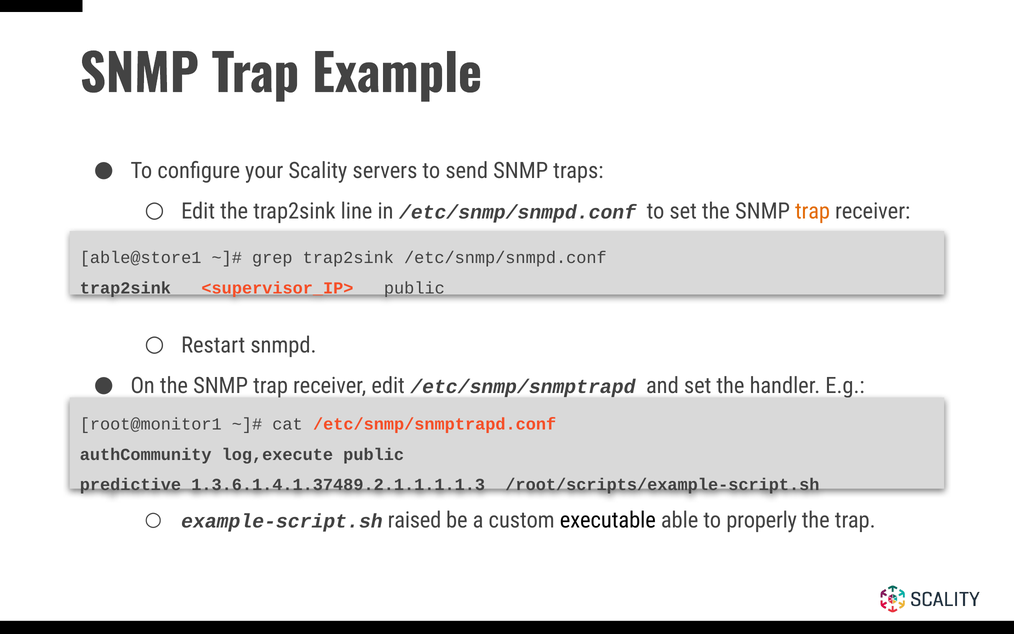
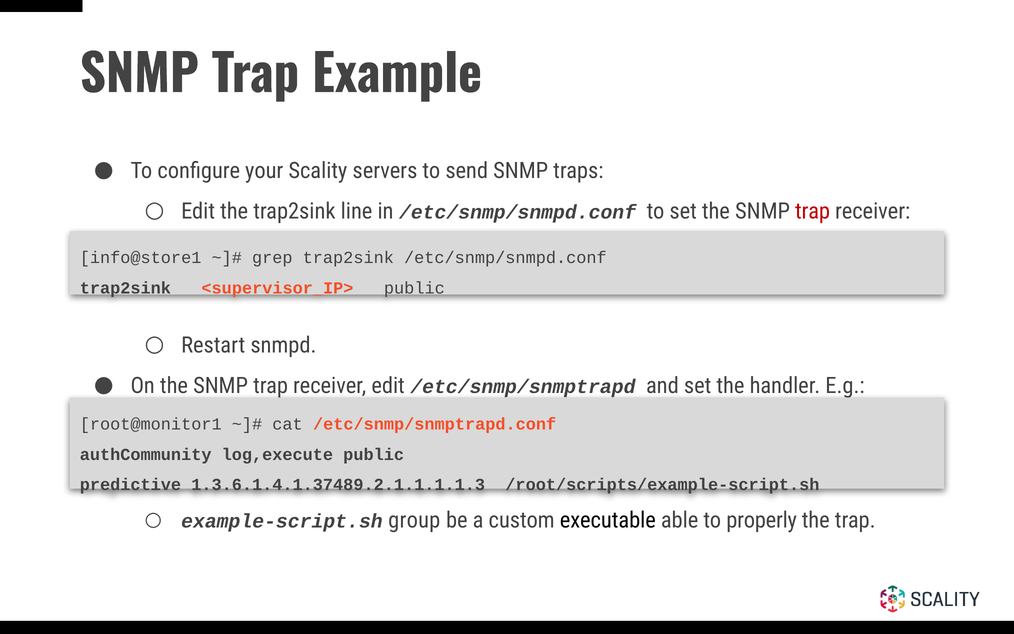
trap at (813, 211) colour: orange -> red
able@store1: able@store1 -> info@store1
raised: raised -> group
